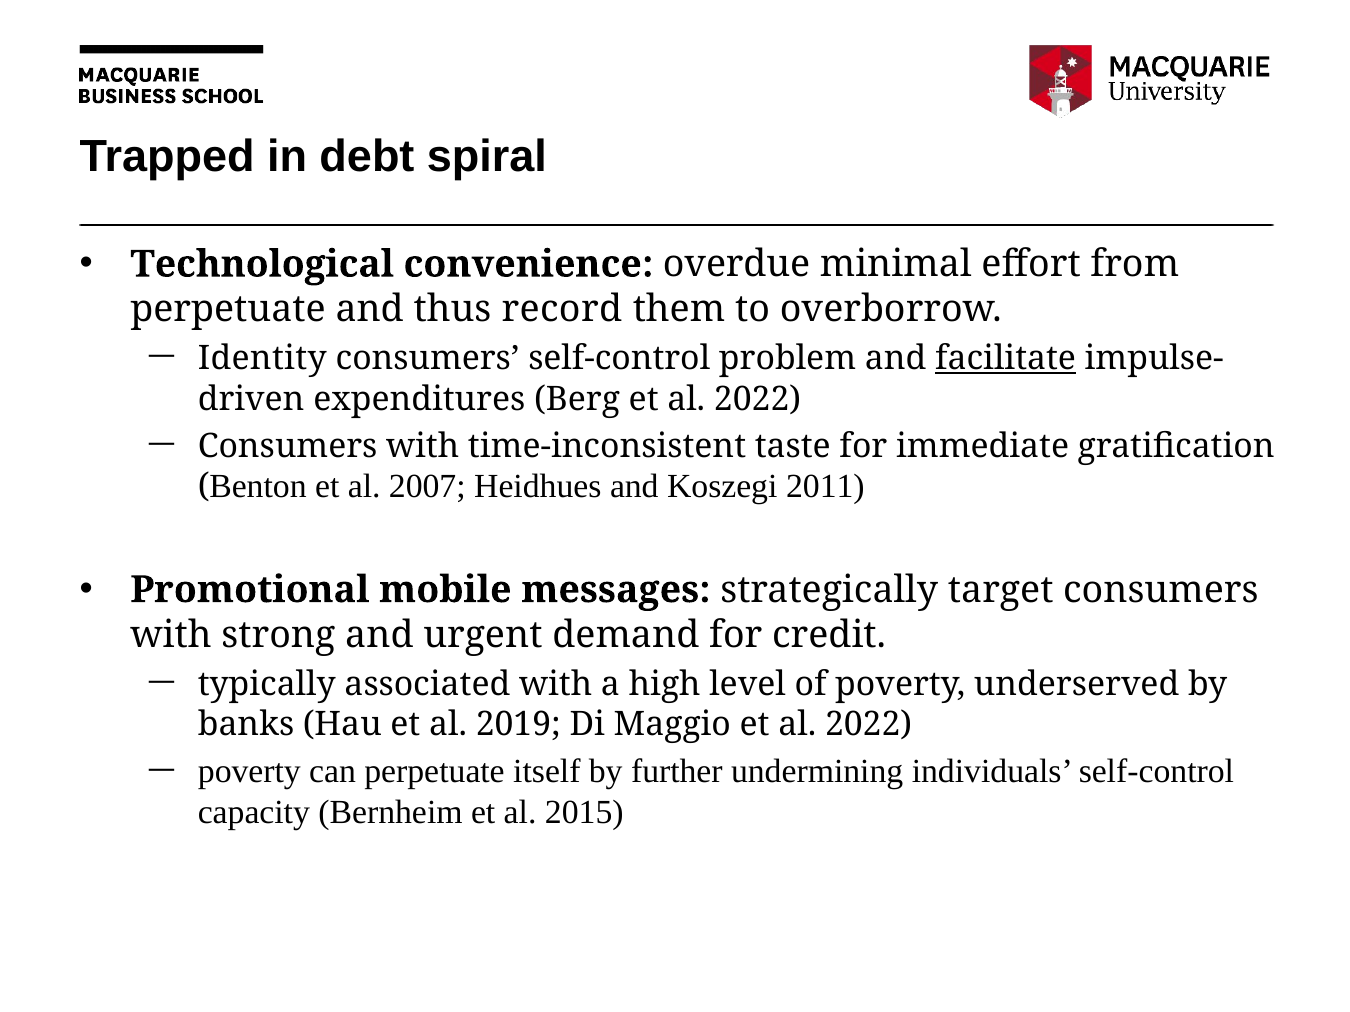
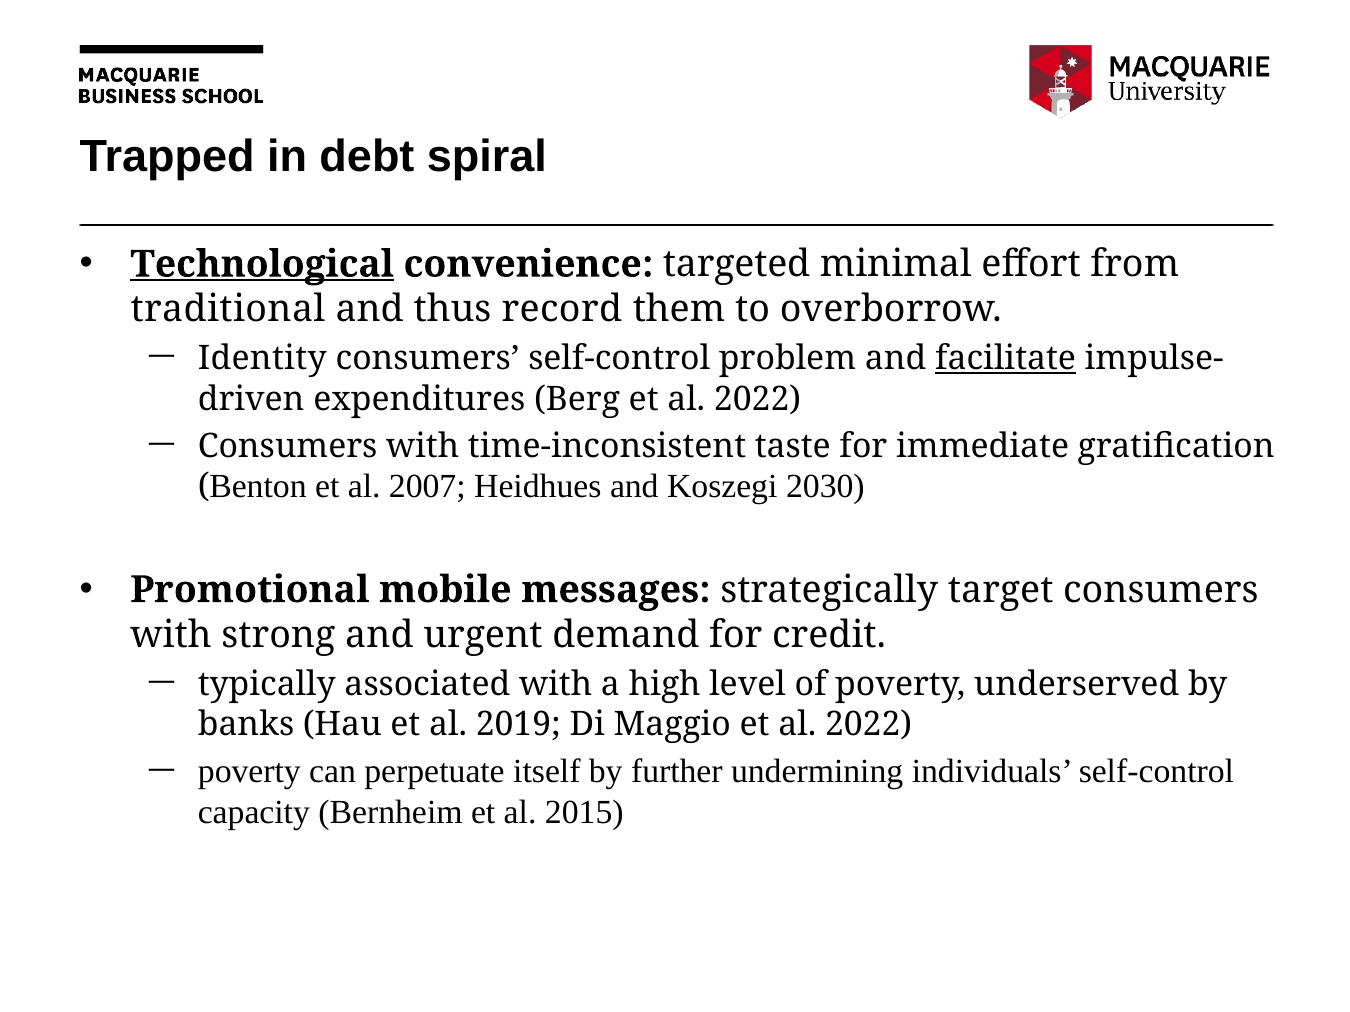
Technological underline: none -> present
overdue: overdue -> targeted
perpetuate at (228, 309): perpetuate -> traditional
2011: 2011 -> 2030
